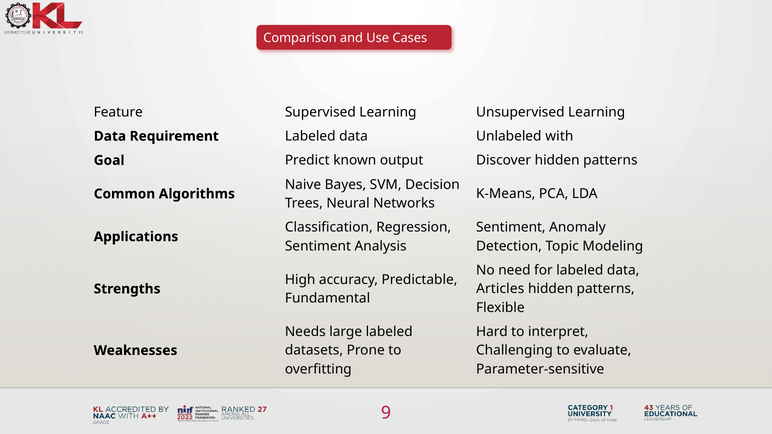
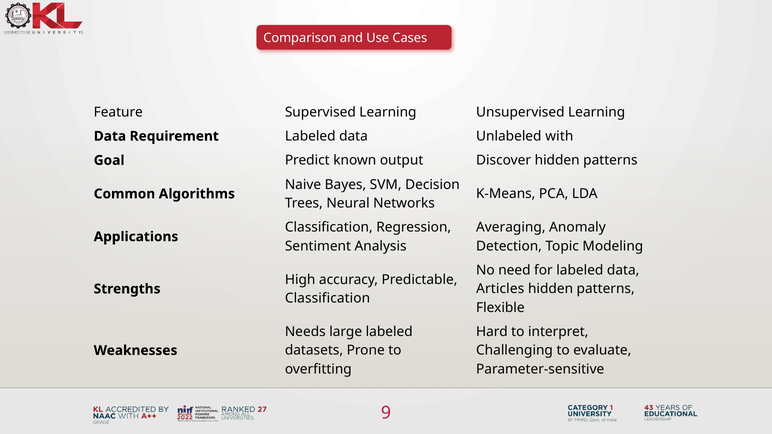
Sentiment at (511, 227): Sentiment -> Averaging
Fundamental at (328, 298): Fundamental -> Classification
